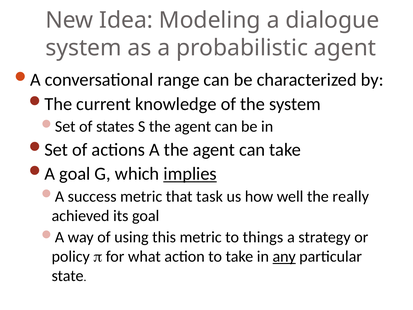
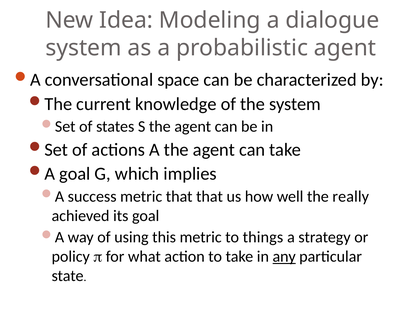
range: range -> space
implies underline: present -> none
that task: task -> that
